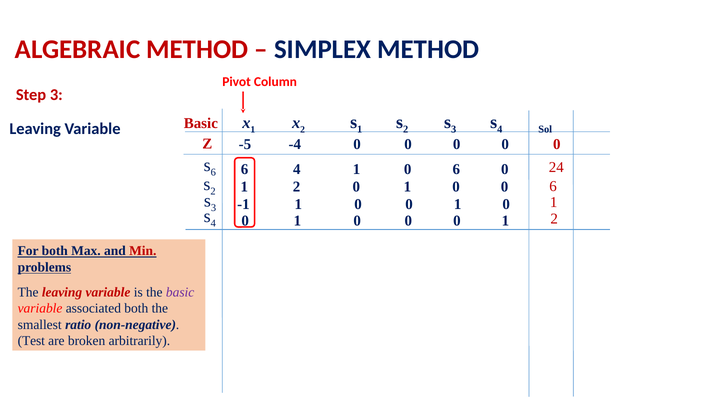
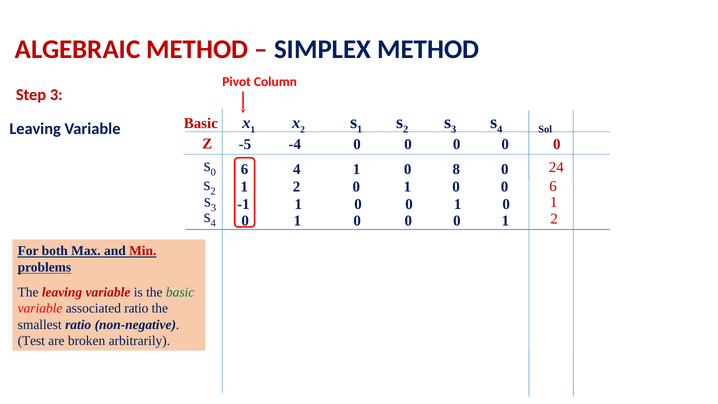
6 at (213, 172): 6 -> 0
1 0 6: 6 -> 8
basic at (180, 292) colour: purple -> green
associated both: both -> ratio
